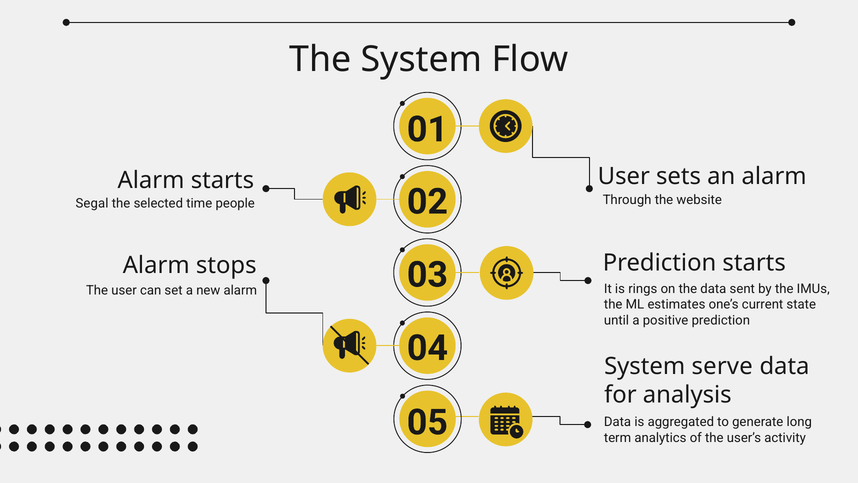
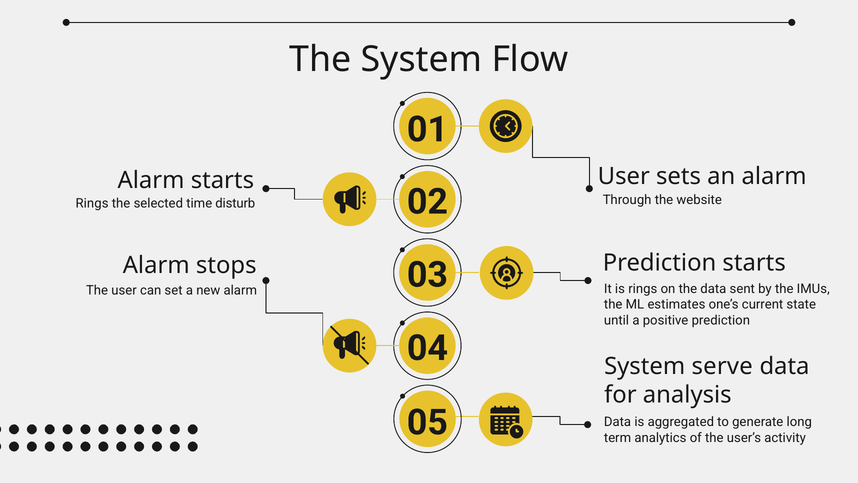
Segal at (92, 203): Segal -> Rings
people: people -> disturb
